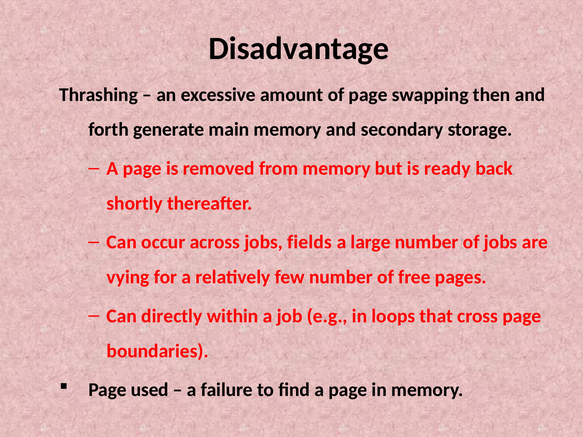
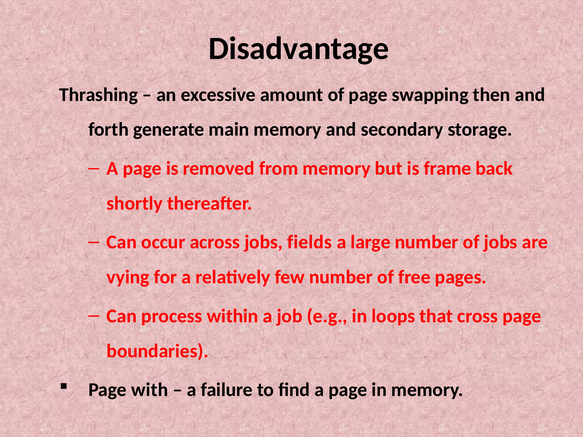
ready: ready -> frame
directly: directly -> process
used: used -> with
